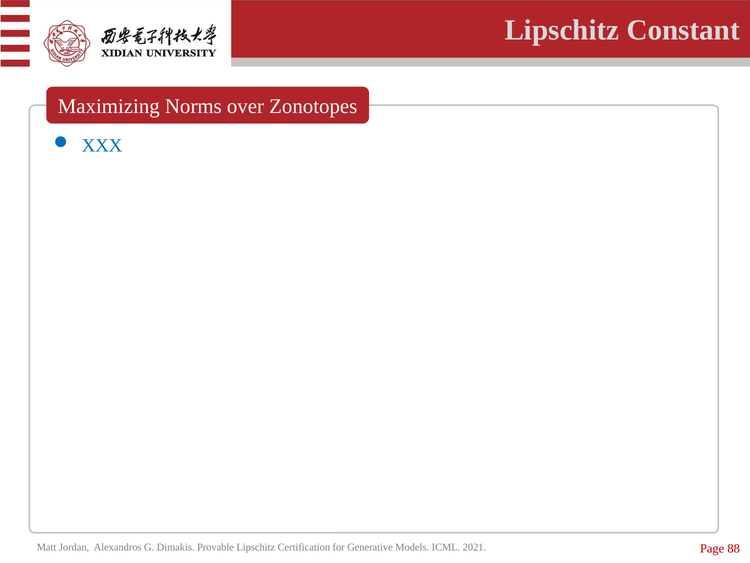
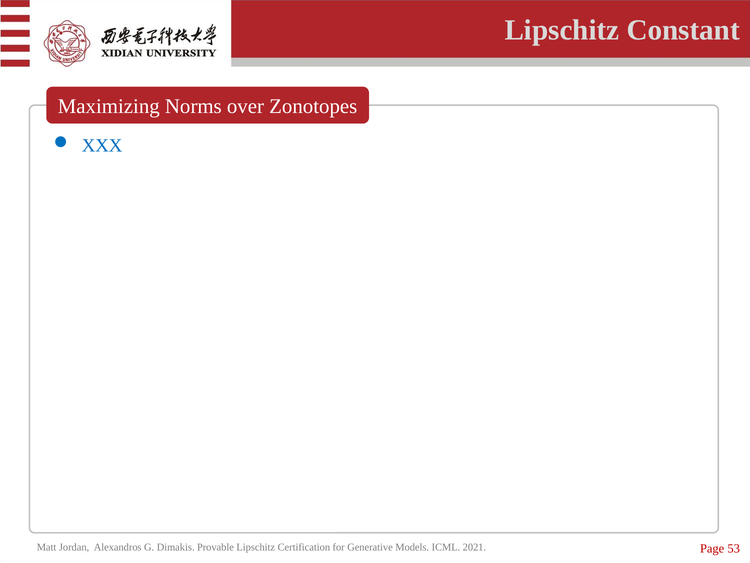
88: 88 -> 53
